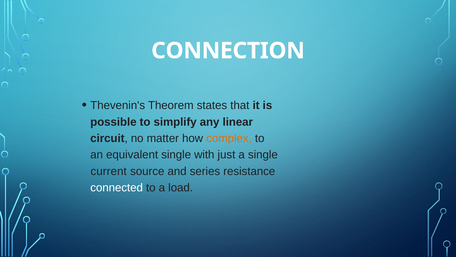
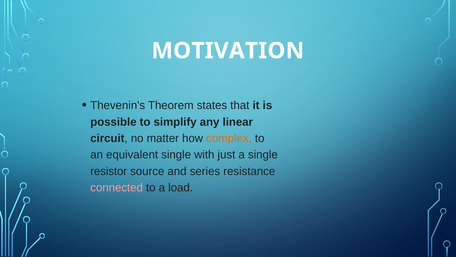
CONNECTION: CONNECTION -> MOTIVATION
current: current -> resistor
connected colour: white -> pink
